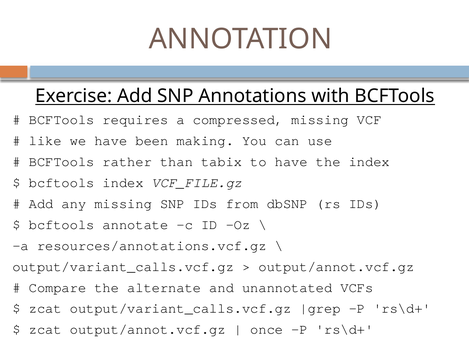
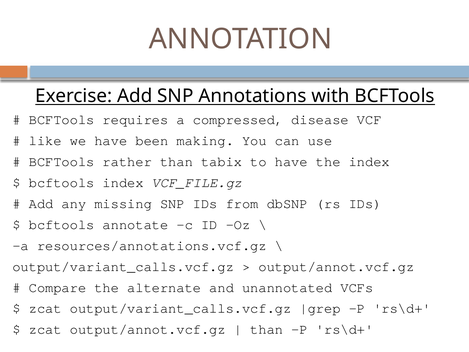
compressed missing: missing -> disease
once at (267, 329): once -> than
